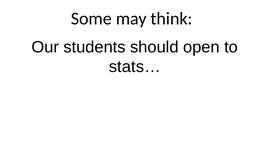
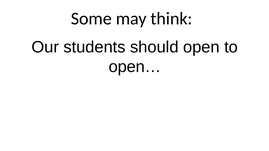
stats…: stats… -> open…
